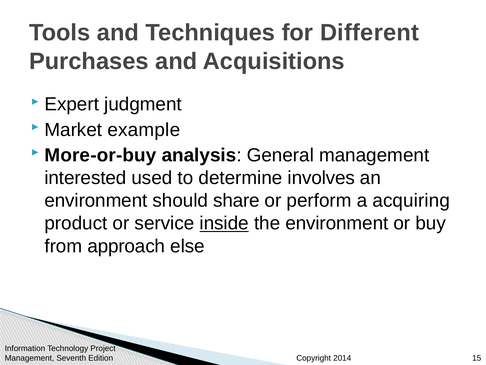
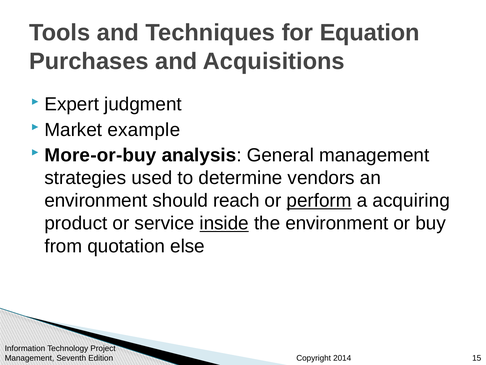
Different: Different -> Equation
interested: interested -> strategies
involves: involves -> vendors
share: share -> reach
perform underline: none -> present
approach: approach -> quotation
